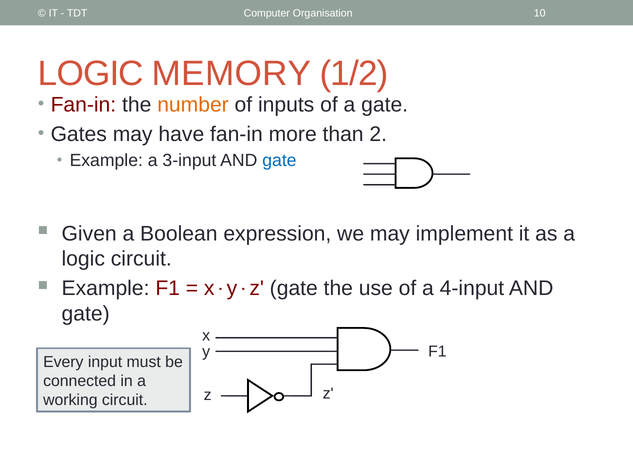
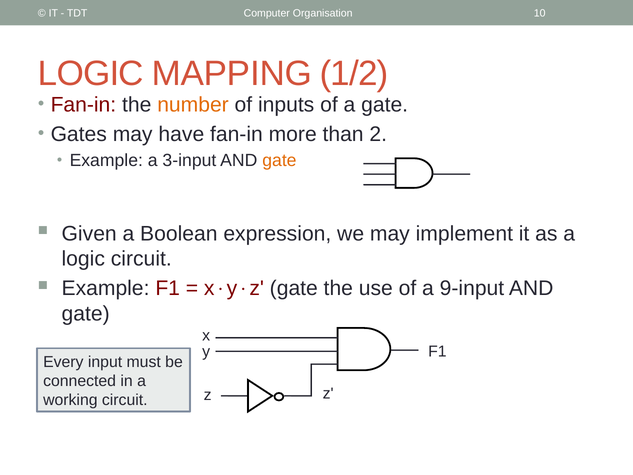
MEMORY: MEMORY -> MAPPING
gate at (279, 161) colour: blue -> orange
4-input: 4-input -> 9-input
